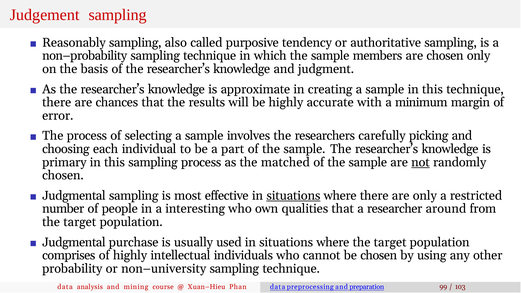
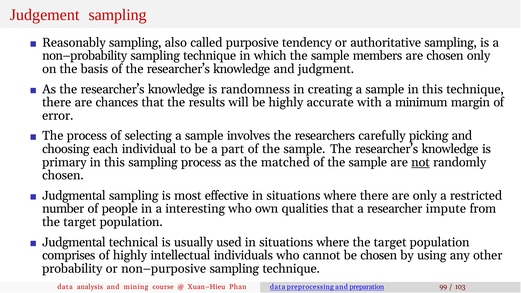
approximate: approximate -> randomness
situations at (293, 196) underline: present -> none
around: around -> impute
purchase: purchase -> technical
non–university: non–university -> non–purposive
